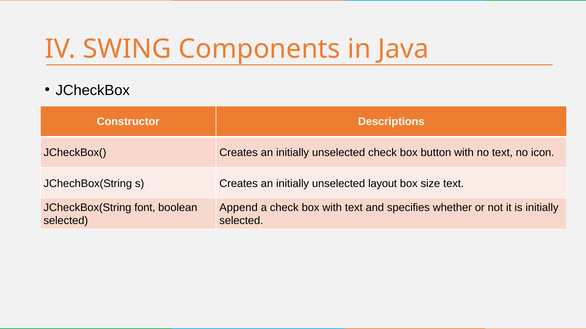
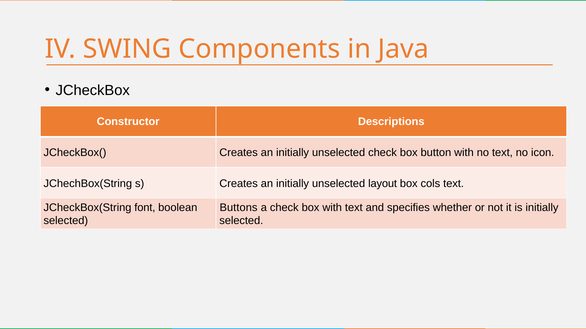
size: size -> cols
Append: Append -> Buttons
